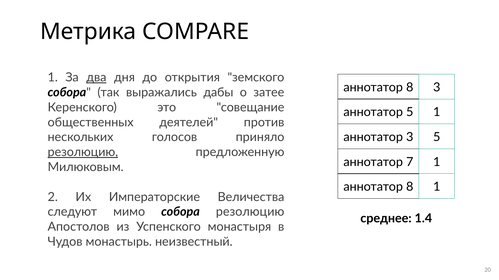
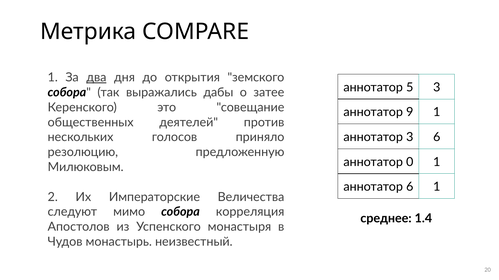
8 at (410, 87): 8 -> 5
аннотатор 5: 5 -> 9
3 5: 5 -> 6
резолюцию at (83, 153) underline: present -> none
7: 7 -> 0
8 at (410, 187): 8 -> 6
собора резолюцию: резолюцию -> корреляция
